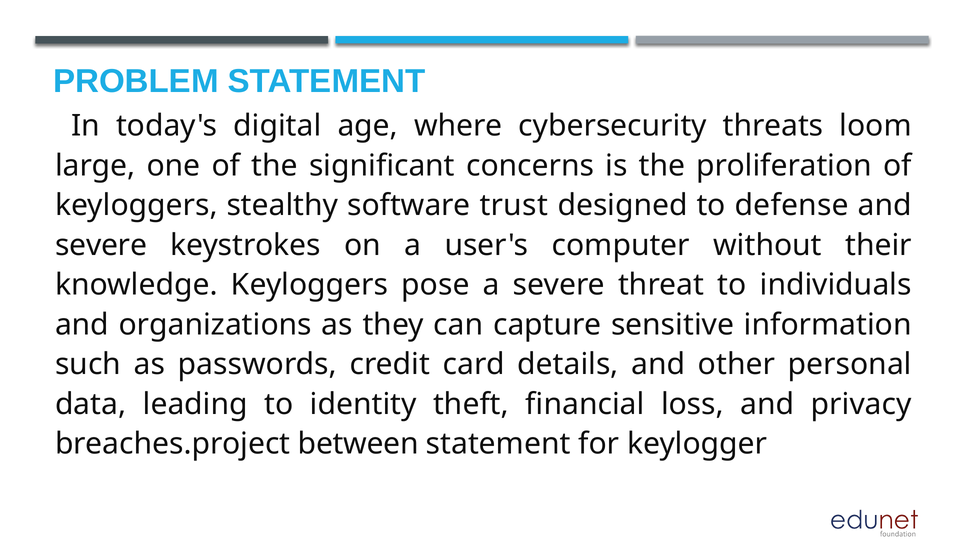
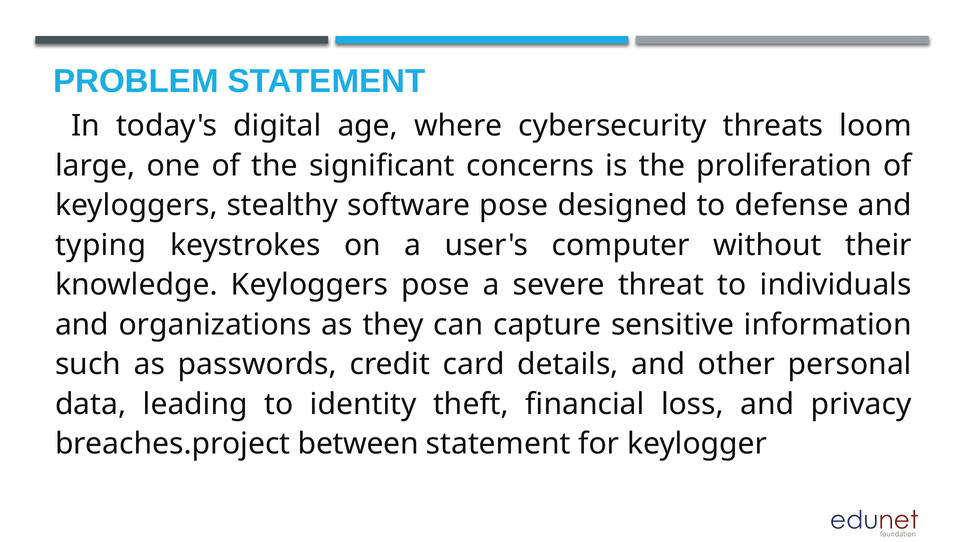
software trust: trust -> pose
severe at (101, 245): severe -> typing
